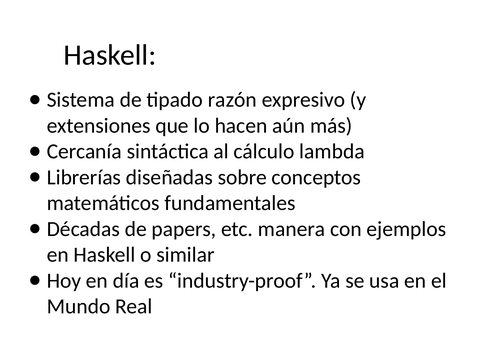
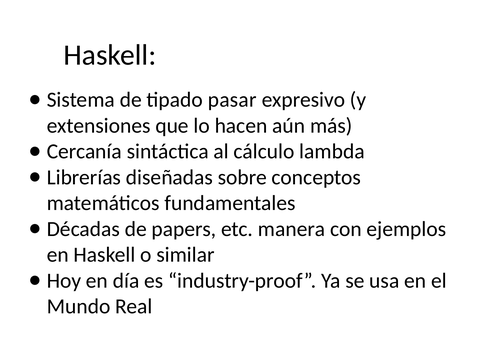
razón: razón -> pasar
